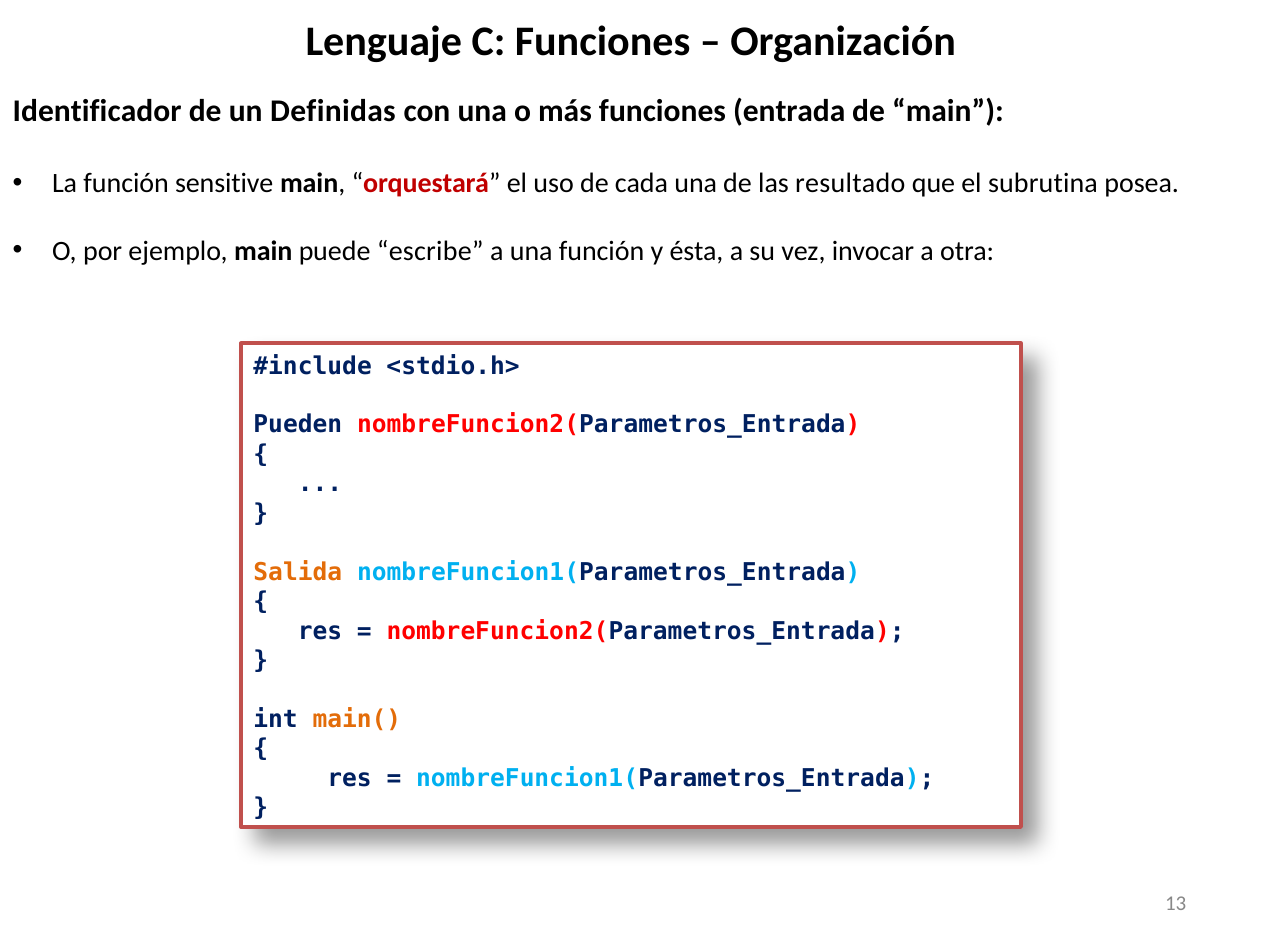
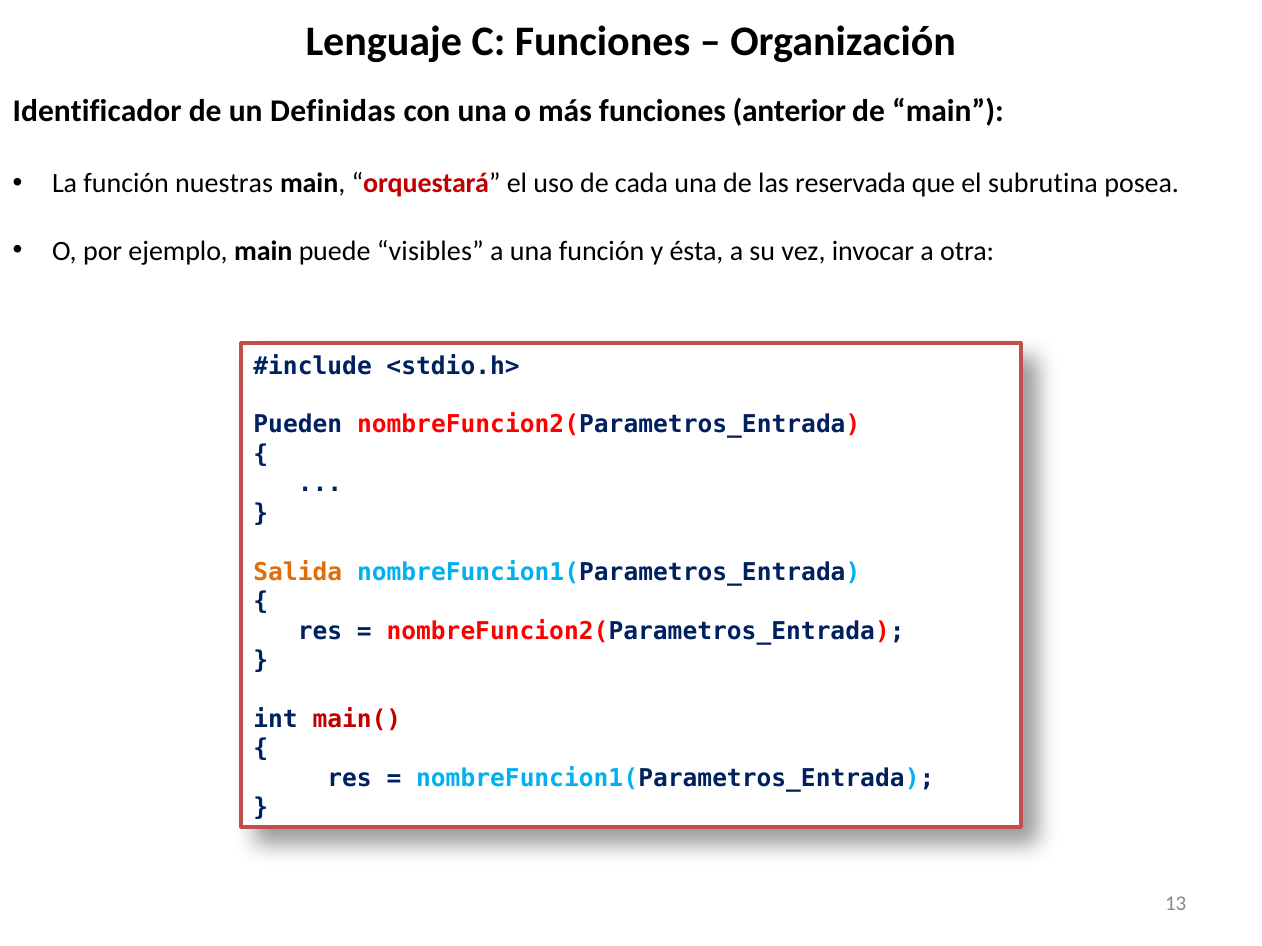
entrada: entrada -> anterior
sensitive: sensitive -> nuestras
resultado: resultado -> reservada
escribe: escribe -> visibles
main( colour: orange -> red
